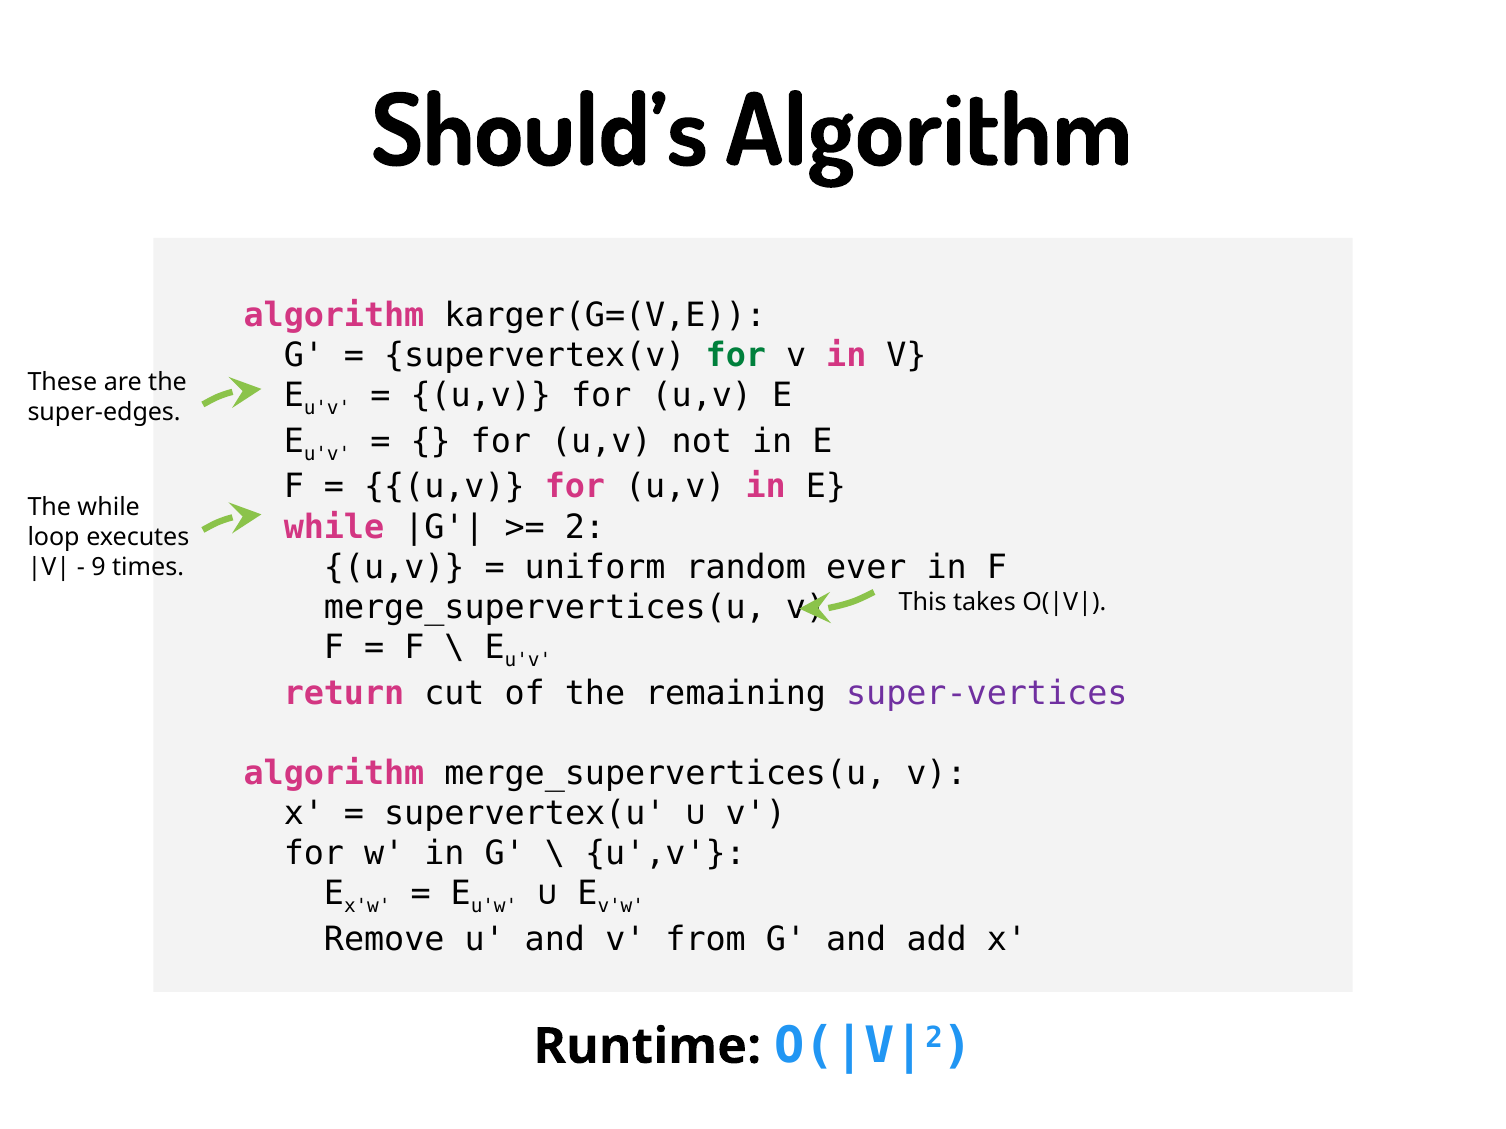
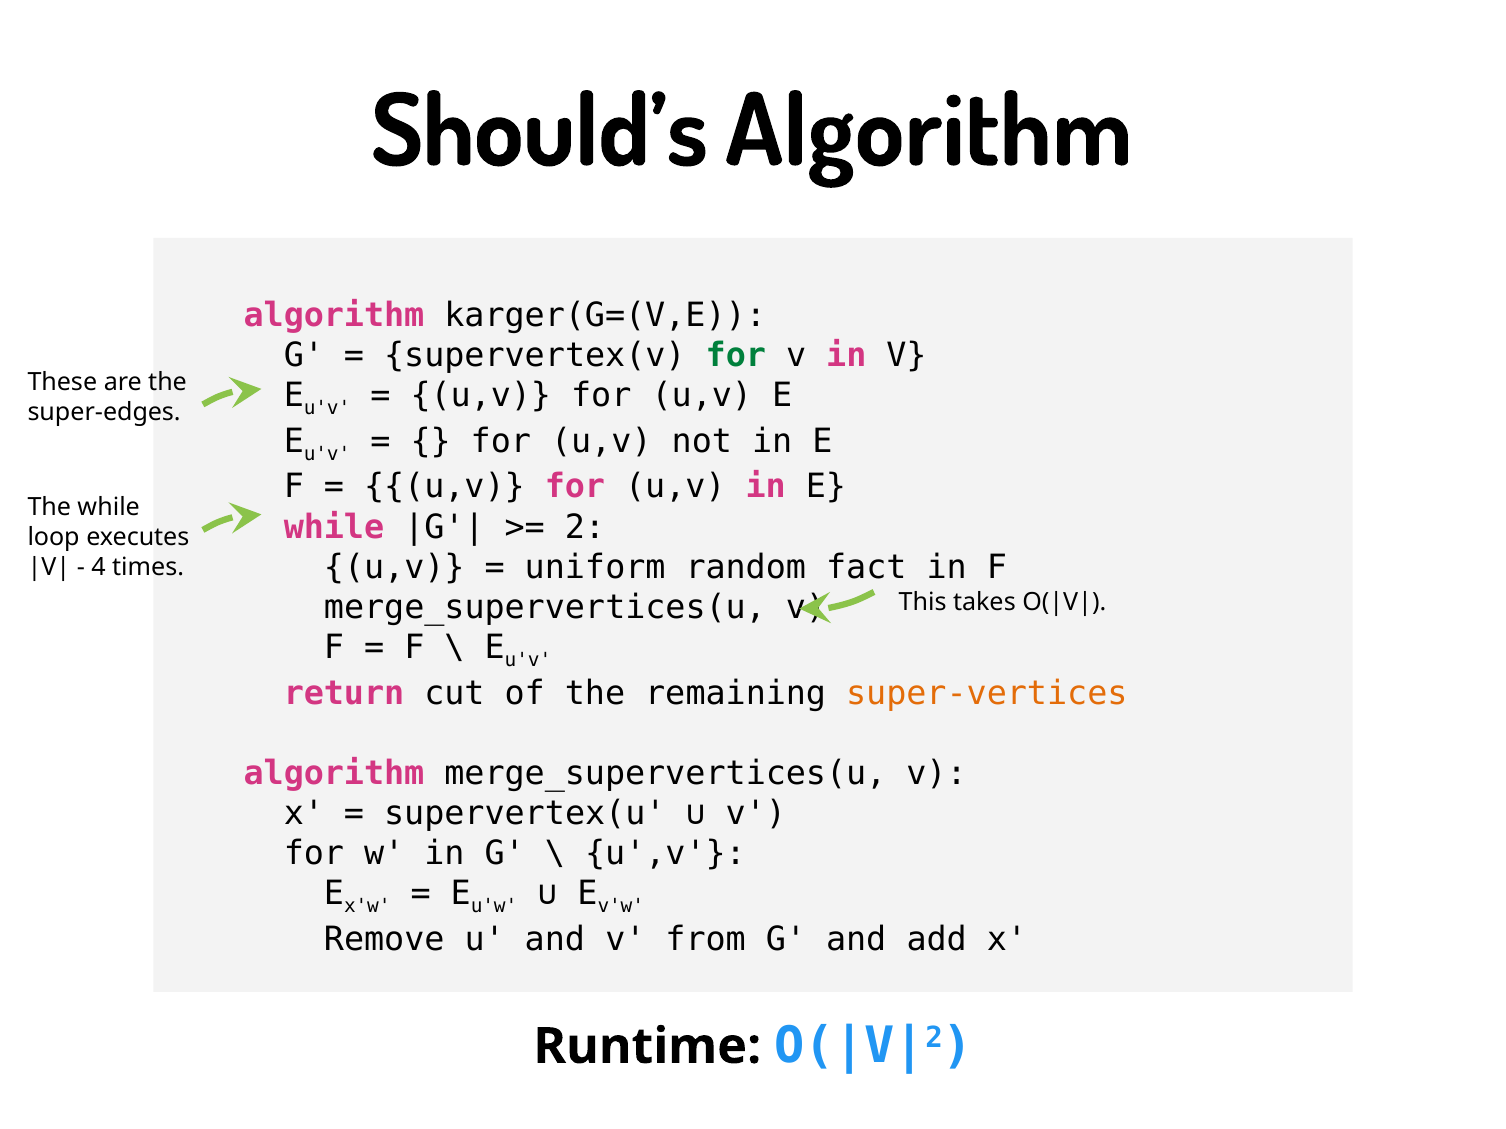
ever: ever -> fact
9: 9 -> 4
super-vertices colour: purple -> orange
